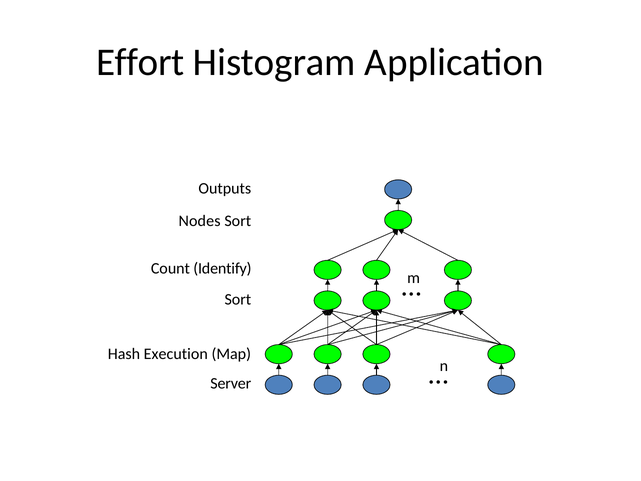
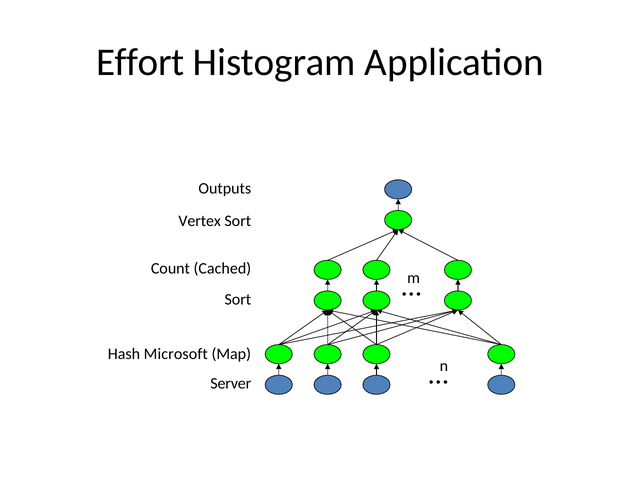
Nodes: Nodes -> Vertex
Identify: Identify -> Cached
Execution: Execution -> Microsoft
